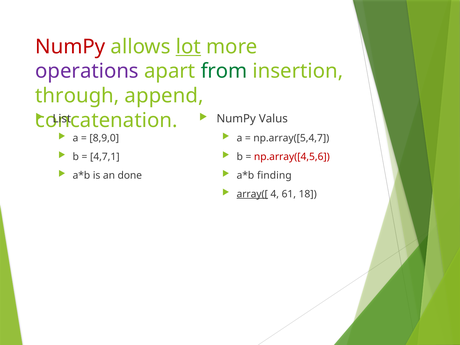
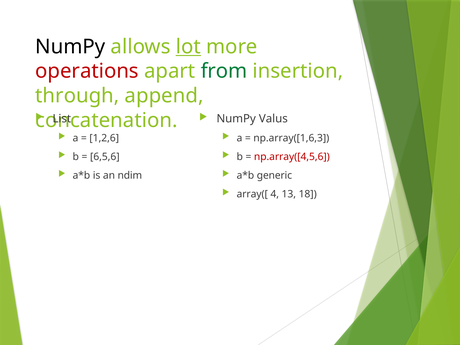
NumPy at (70, 47) colour: red -> black
operations colour: purple -> red
8,9,0: 8,9,0 -> 1,2,6
np.array([5,4,7: np.array([5,4,7 -> np.array([1,6,3
4,7,1: 4,7,1 -> 6,5,6
done: done -> ndim
finding: finding -> generic
array([ underline: present -> none
61: 61 -> 13
